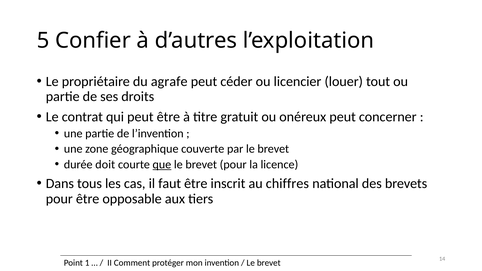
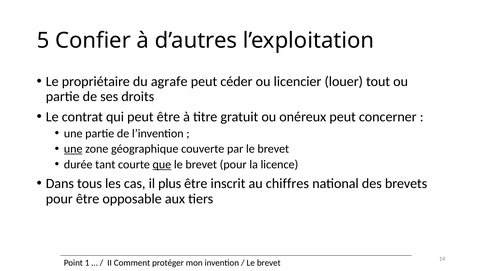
une at (73, 149) underline: none -> present
doit: doit -> tant
faut: faut -> plus
